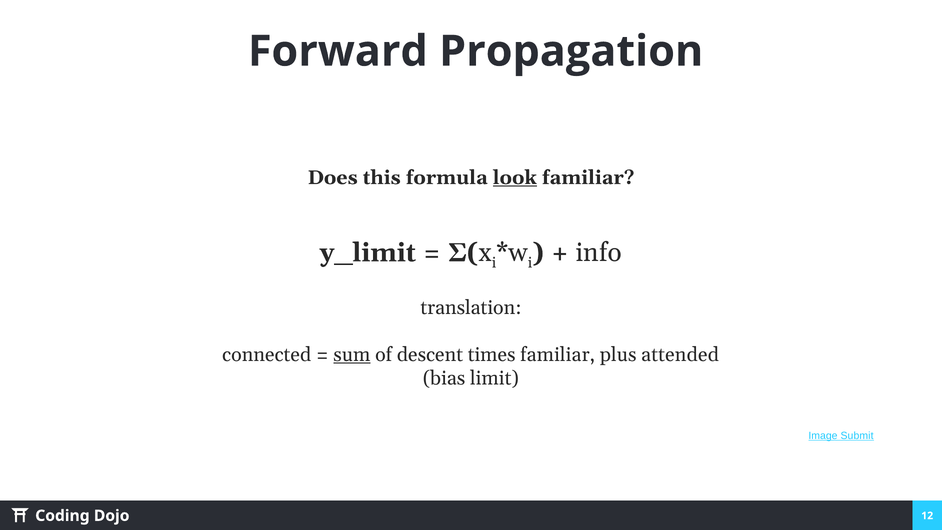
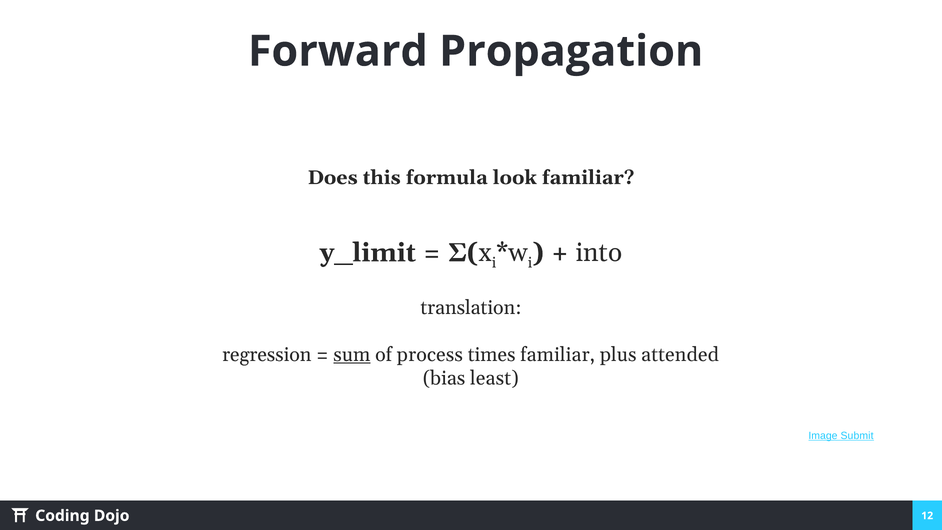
look underline: present -> none
info: info -> into
connected: connected -> regression
descent: descent -> process
limit: limit -> least
